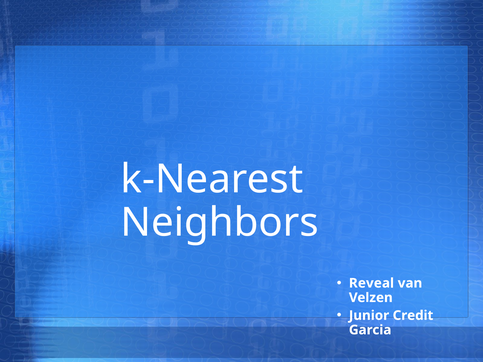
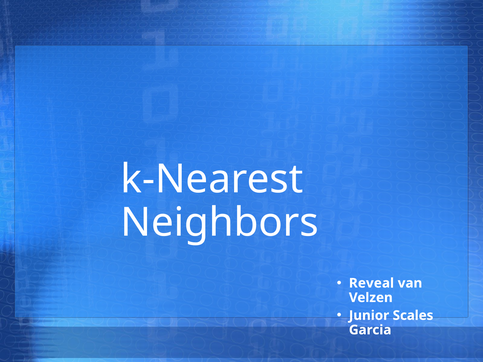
Credit: Credit -> Scales
